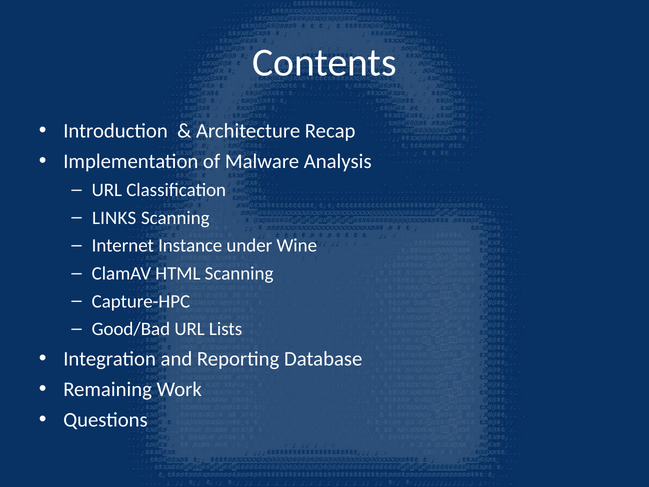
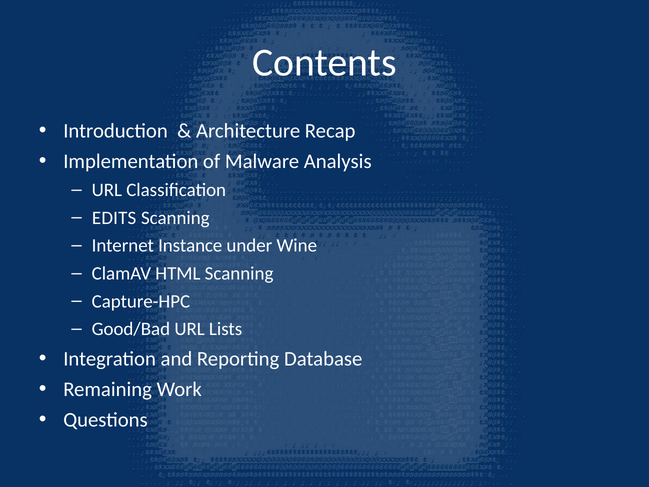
LINKS: LINKS -> EDITS
